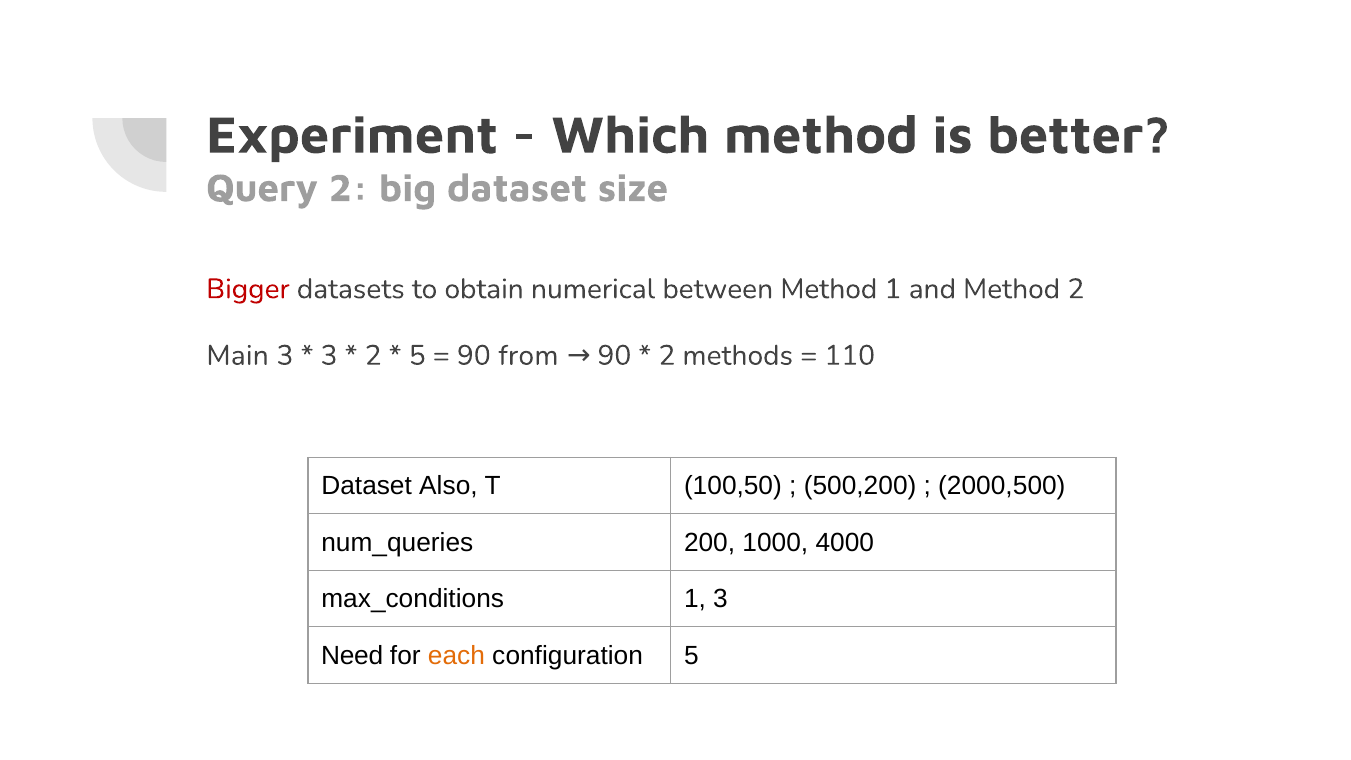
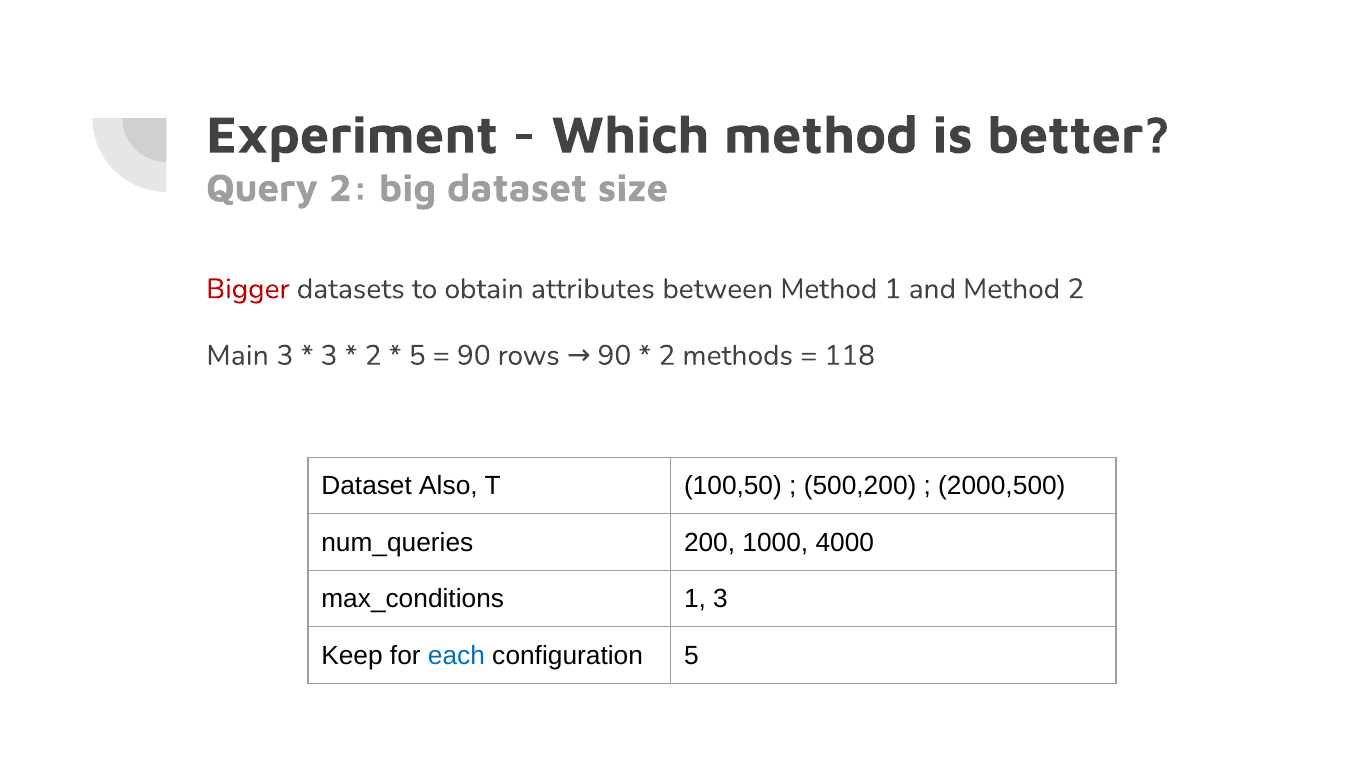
numerical: numerical -> attributes
from: from -> rows
110: 110 -> 118
Need: Need -> Keep
each colour: orange -> blue
